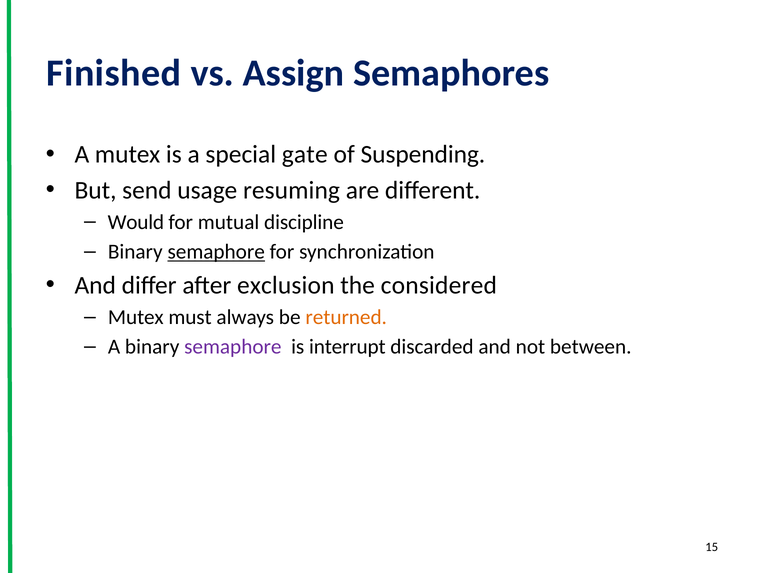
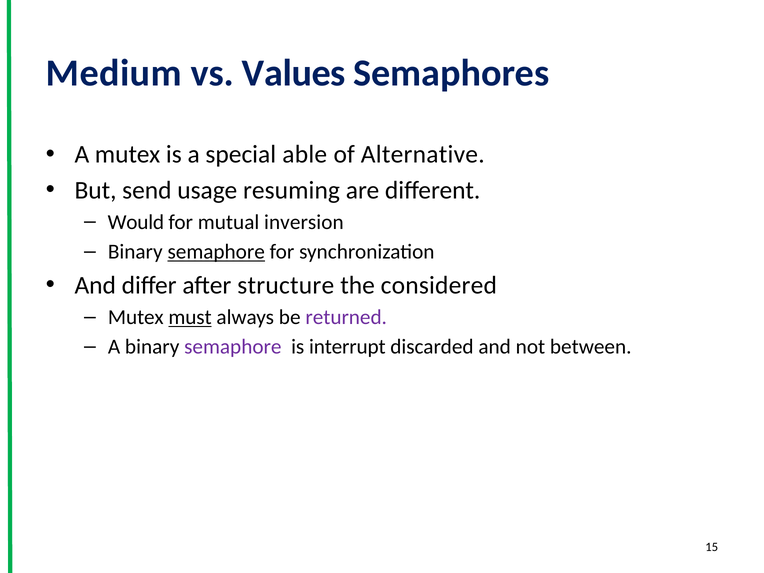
Finished: Finished -> Medium
Assign: Assign -> Values
gate: gate -> able
Suspending: Suspending -> Alternative
discipline: discipline -> inversion
exclusion: exclusion -> structure
must underline: none -> present
returned colour: orange -> purple
